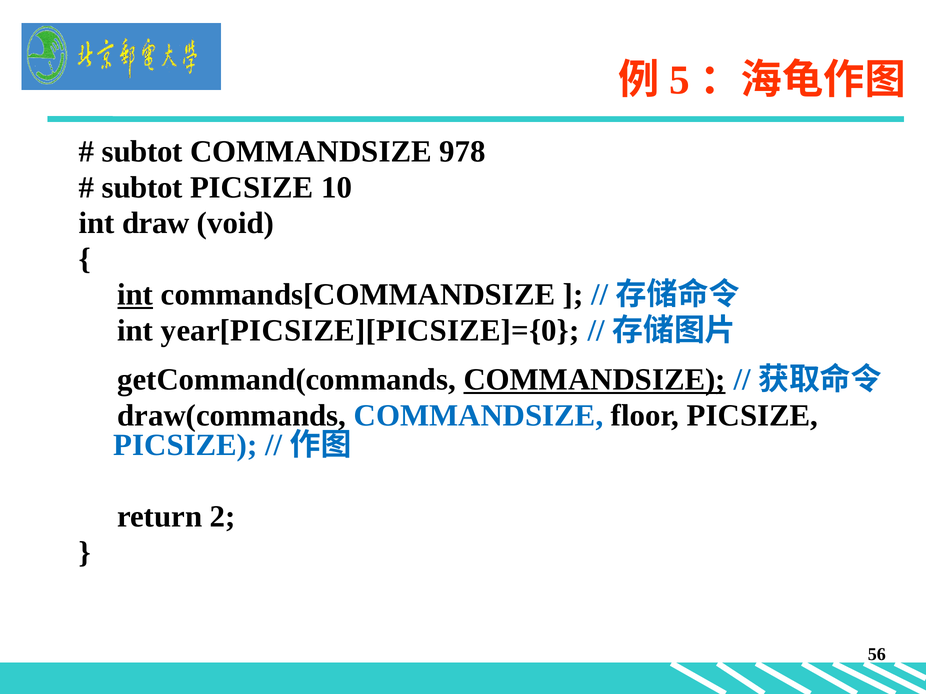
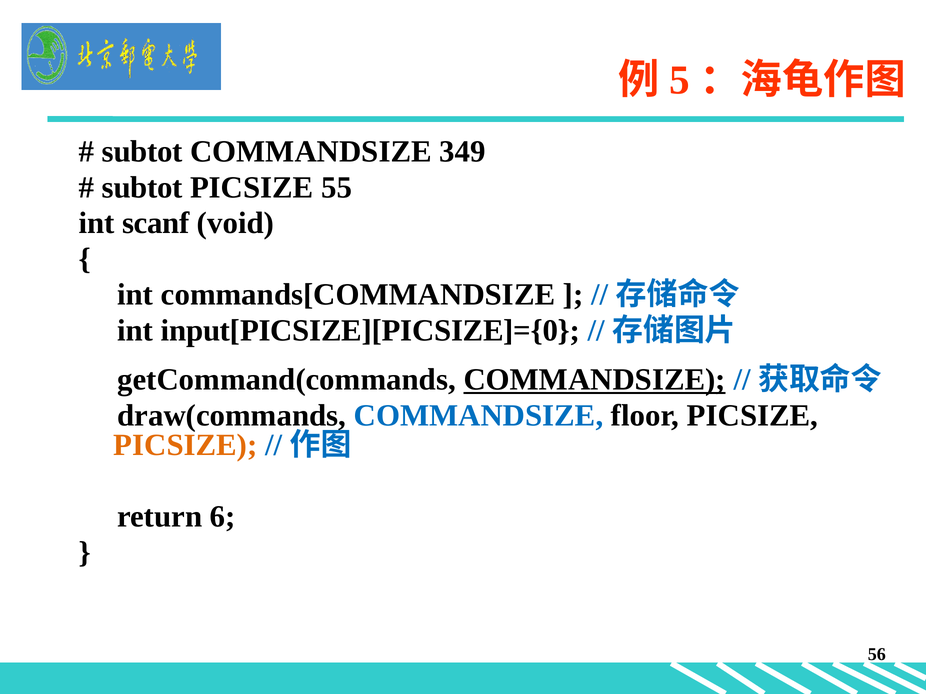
978: 978 -> 349
10: 10 -> 55
draw: draw -> scanf
int at (135, 295) underline: present -> none
year[PICSIZE][PICSIZE]={0: year[PICSIZE][PICSIZE]={0 -> input[PICSIZE][PICSIZE]={0
PICSIZE at (185, 445) colour: blue -> orange
2: 2 -> 6
